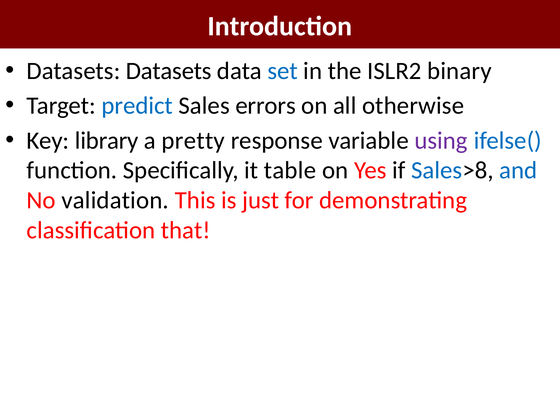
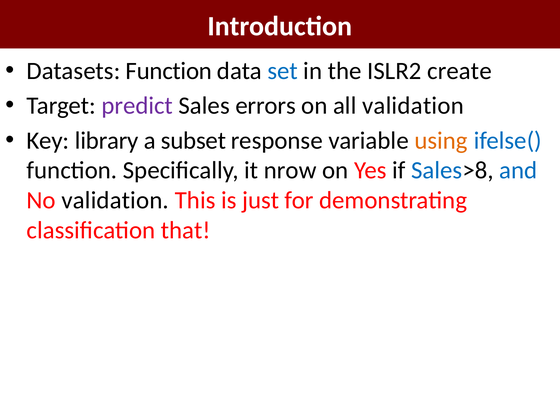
Datasets Datasets: Datasets -> Function
binary: binary -> create
predict colour: blue -> purple
all otherwise: otherwise -> validation
pretty: pretty -> subset
using colour: purple -> orange
table: table -> nrow
